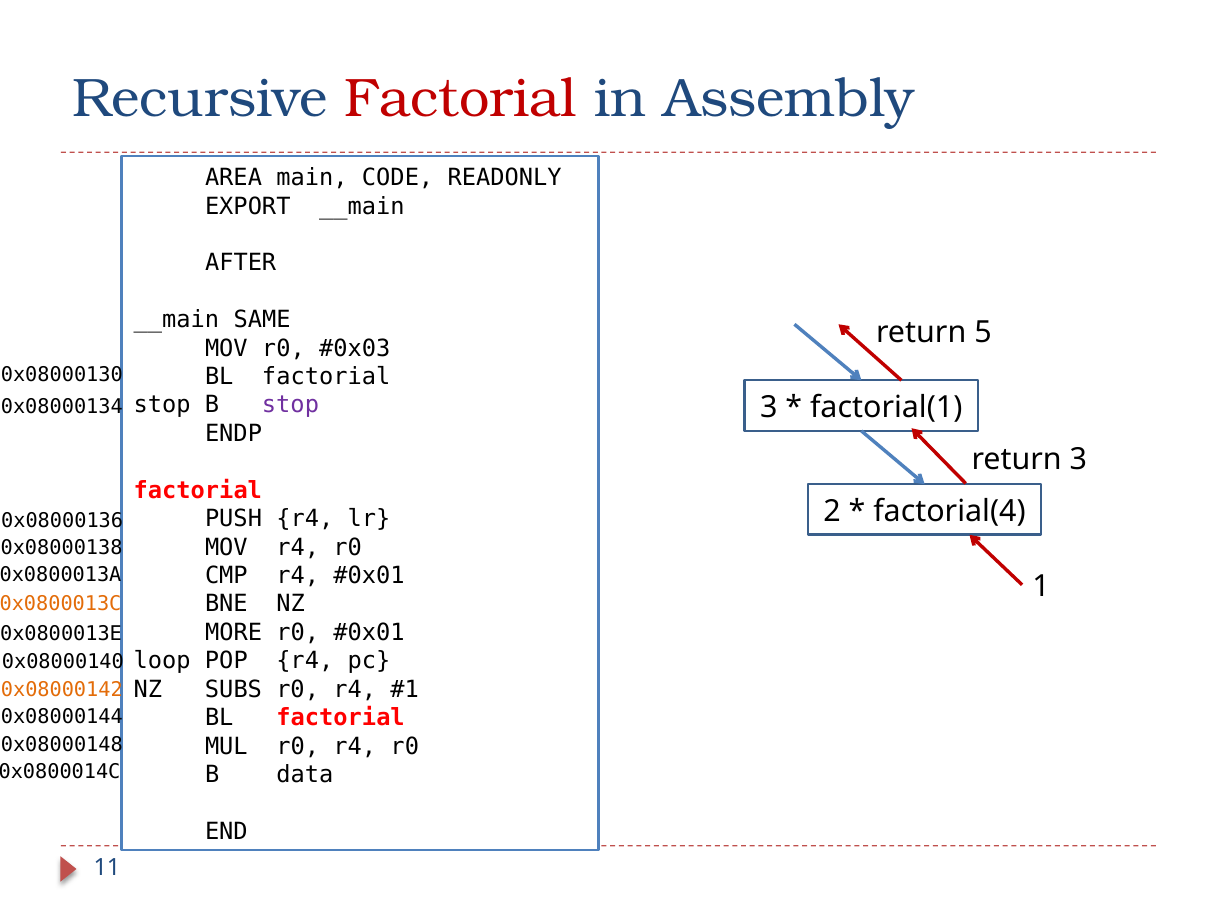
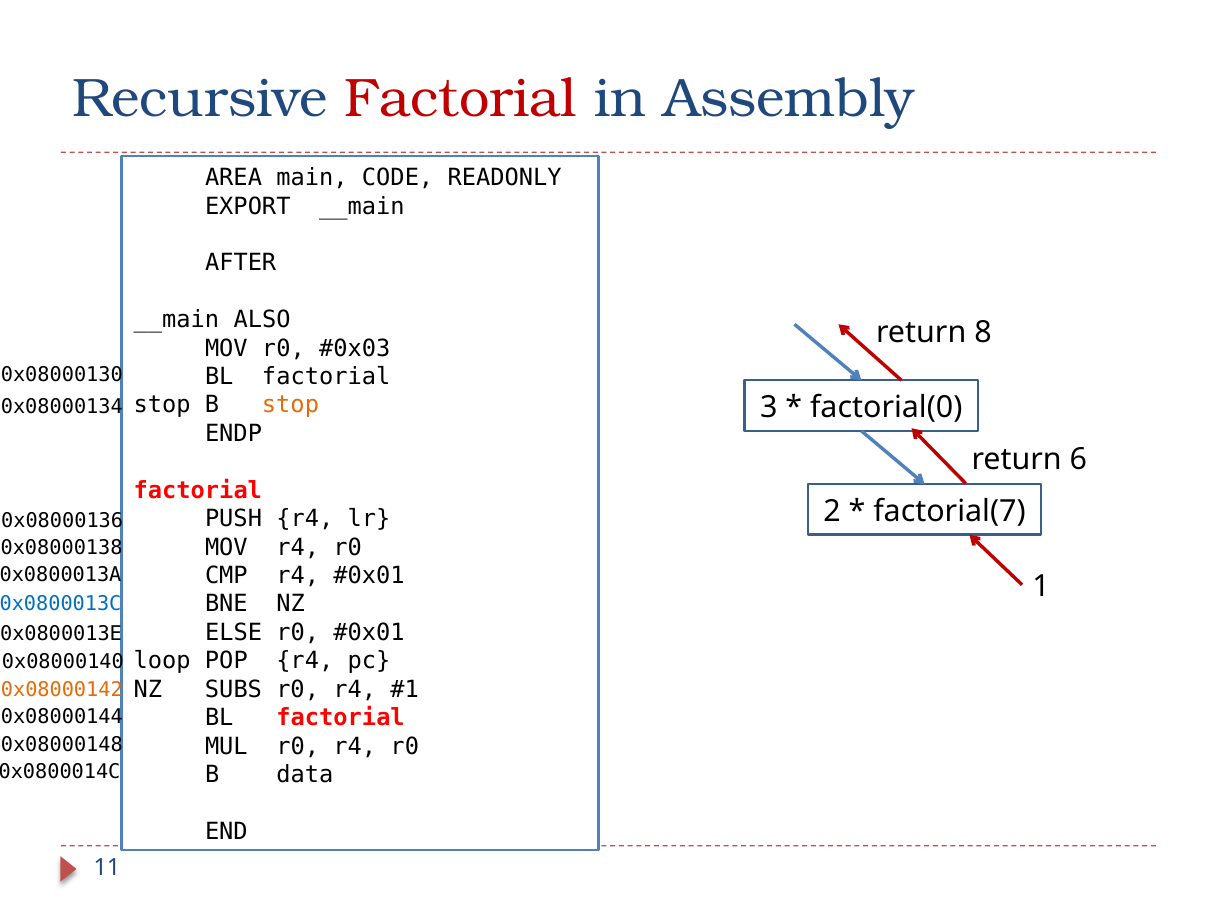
SAME: SAME -> ALSO
5: 5 -> 8
stop at (290, 405) colour: purple -> orange
factorial(1: factorial(1 -> factorial(0
return 3: 3 -> 6
factorial(4: factorial(4 -> factorial(7
0x0800013C colour: orange -> blue
MORE: MORE -> ELSE
